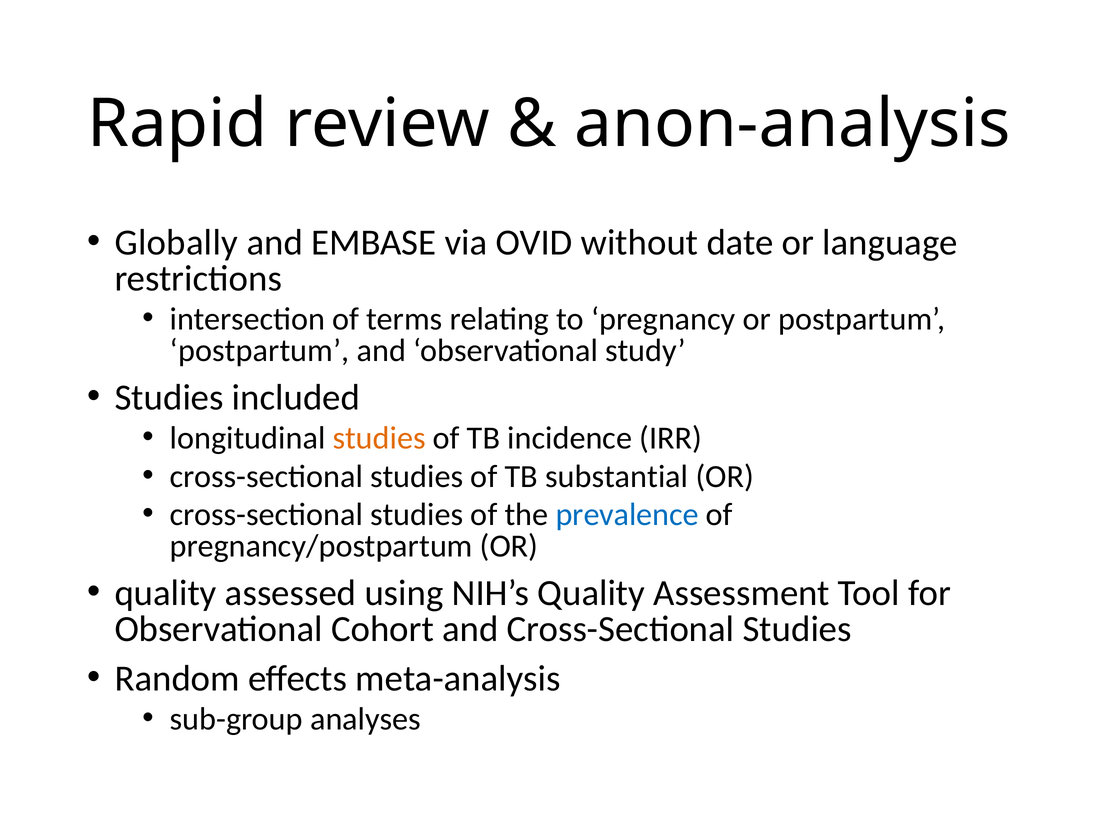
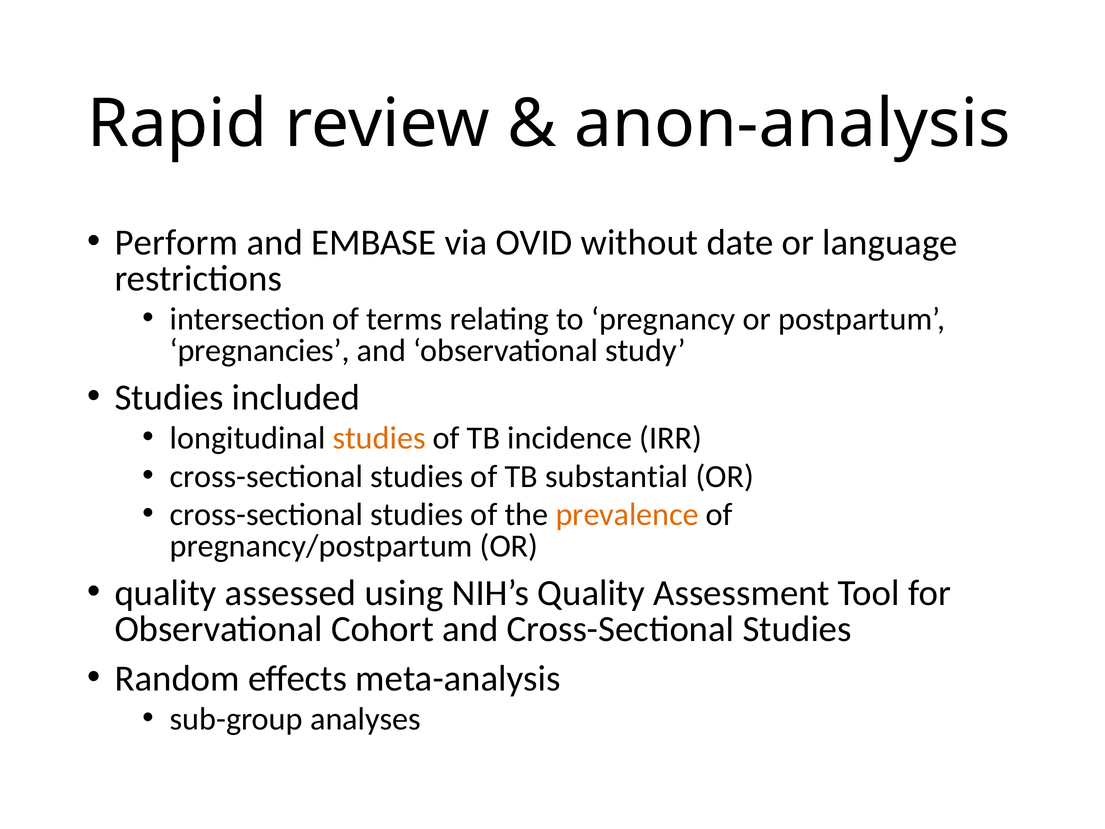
Globally: Globally -> Perform
postpartum at (260, 350): postpartum -> pregnancies
prevalence colour: blue -> orange
